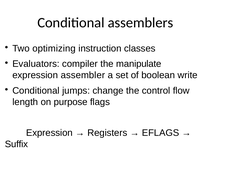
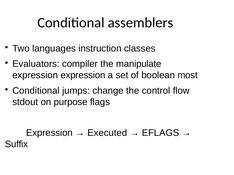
optimizing: optimizing -> languages
expression assembler: assembler -> expression
write: write -> most
length: length -> stdout
Registers: Registers -> Executed
